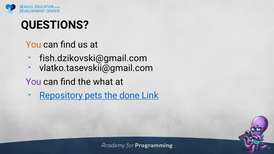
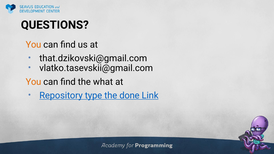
fish.dzikovski@gmail.com: fish.dzikovski@gmail.com -> that.dzikovski@gmail.com
You at (33, 82) colour: purple -> orange
pets: pets -> type
